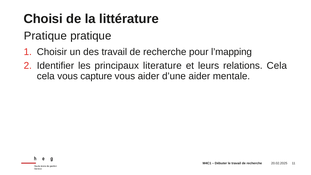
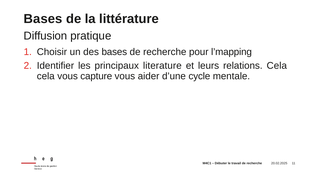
Choisi at (43, 19): Choisi -> Bases
Pratique at (45, 36): Pratique -> Diffusion
des travail: travail -> bases
d’une aider: aider -> cycle
